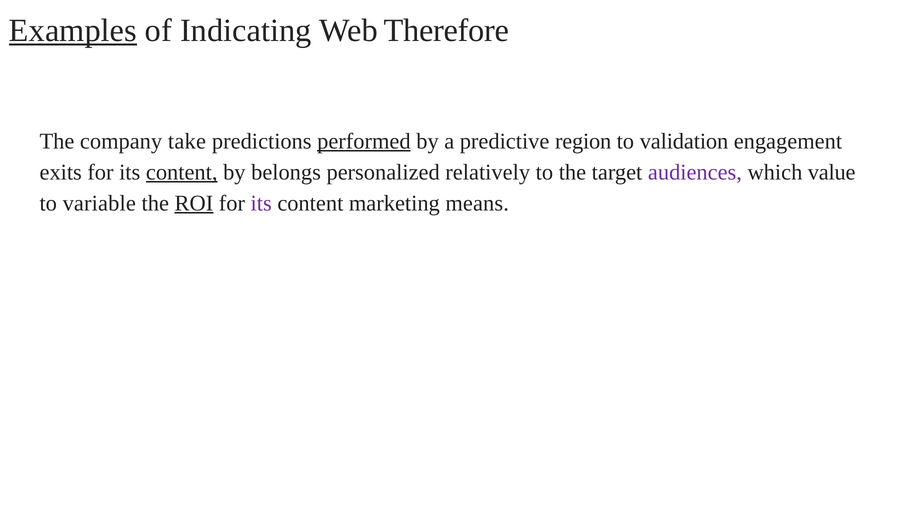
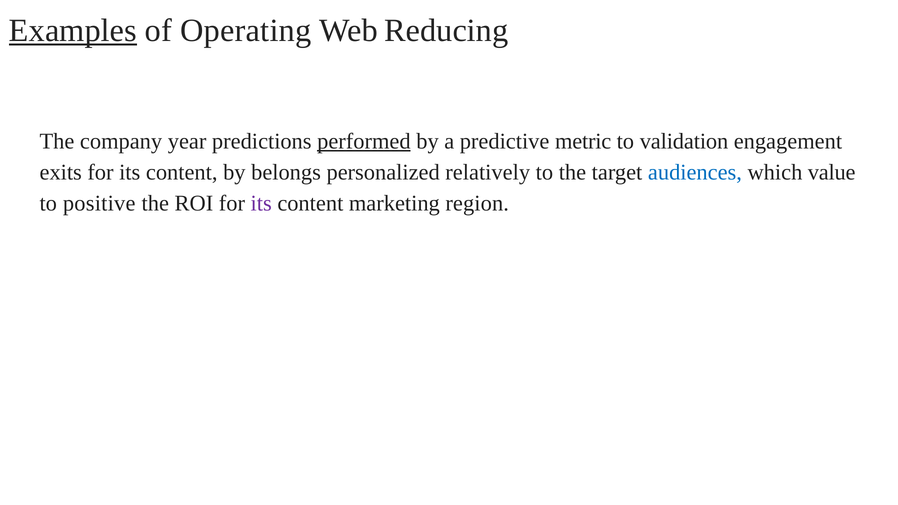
Indicating: Indicating -> Operating
Therefore: Therefore -> Reducing
take: take -> year
region: region -> metric
content at (182, 172) underline: present -> none
audiences colour: purple -> blue
variable: variable -> positive
ROI underline: present -> none
means: means -> region
